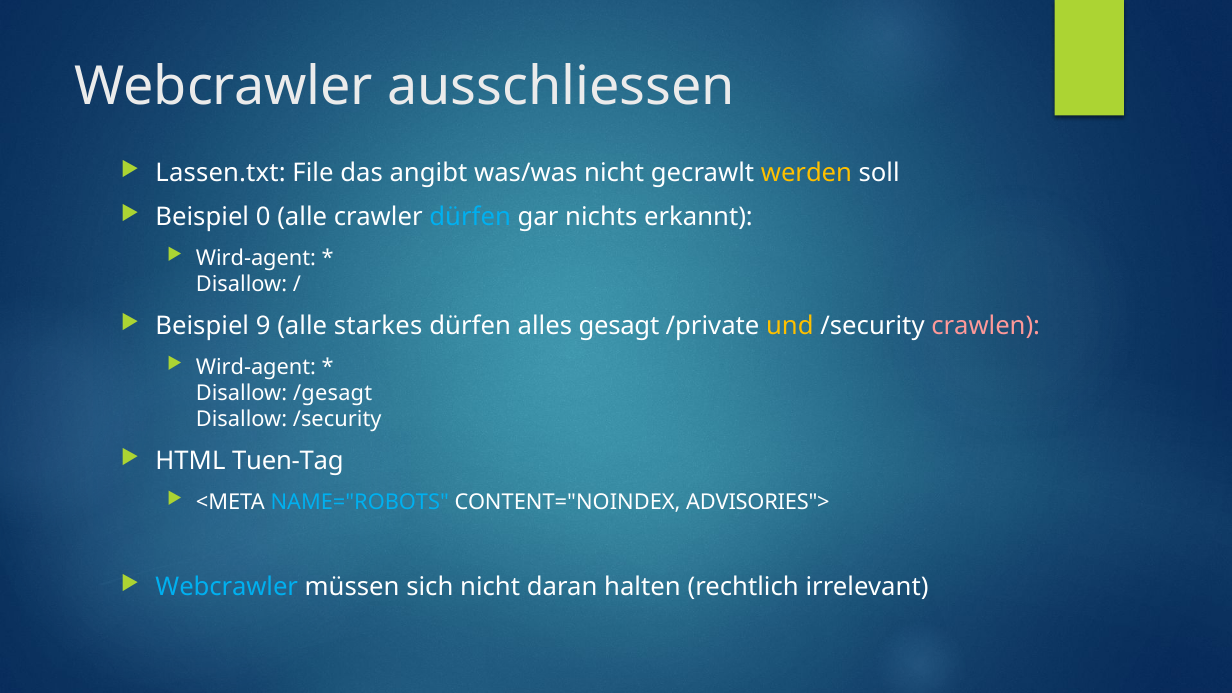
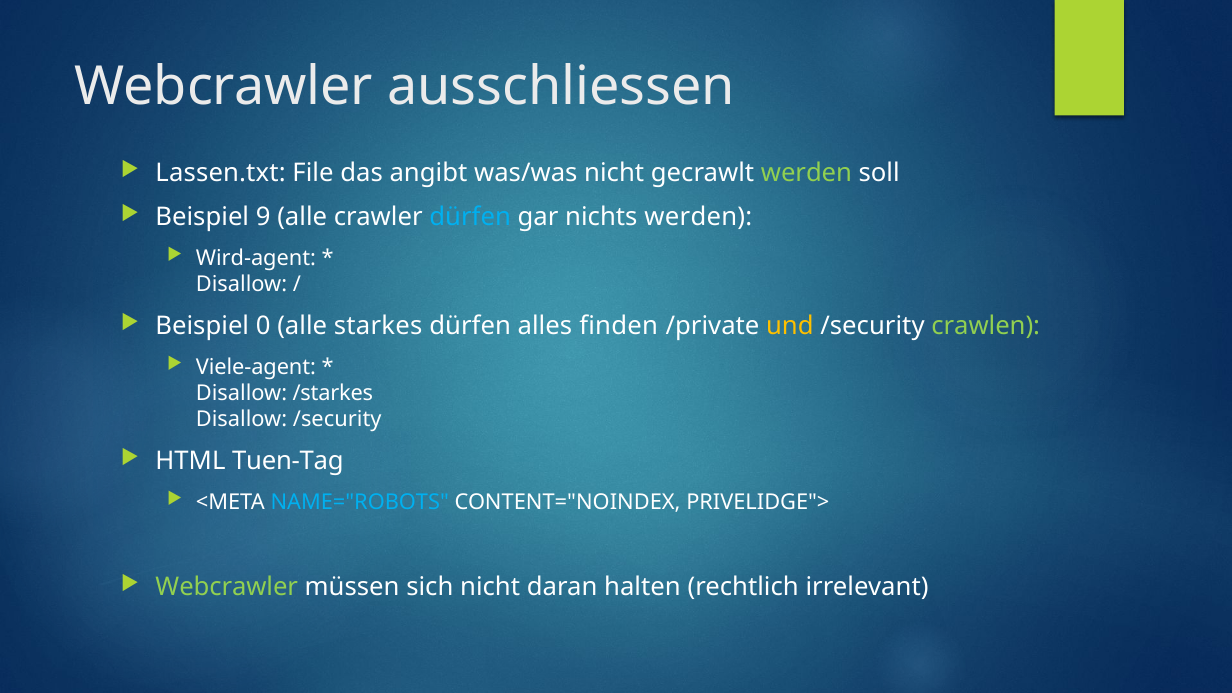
werden at (806, 174) colour: yellow -> light green
0: 0 -> 9
nichts erkannt: erkannt -> werden
9: 9 -> 0
gesagt: gesagt -> finden
crawlen colour: pink -> light green
Wird-agent at (256, 367): Wird-agent -> Viele-agent
/gesagt: /gesagt -> /starkes
ADVISORIES">: ADVISORIES"> -> PRIVELIDGE">
Webcrawler at (227, 587) colour: light blue -> light green
